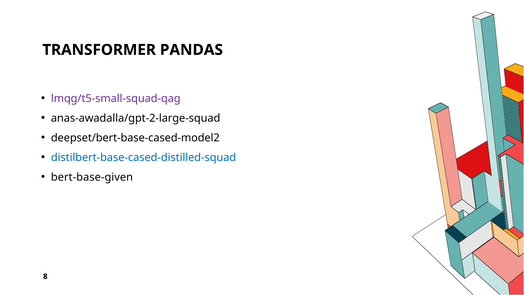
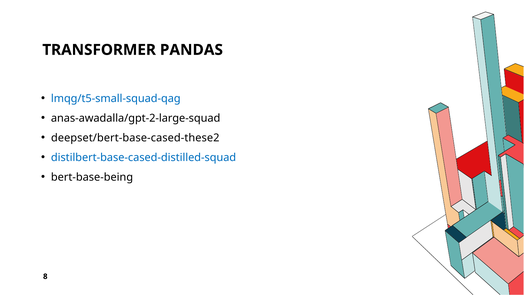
lmqg/t5-small-squad-qag colour: purple -> blue
deepset/bert-base-cased-model2: deepset/bert-base-cased-model2 -> deepset/bert-base-cased-these2
bert-base-given: bert-base-given -> bert-base-being
